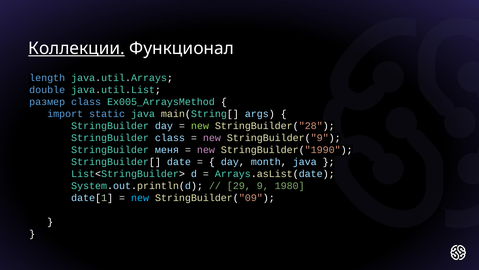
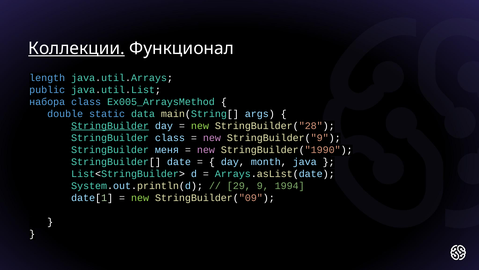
double: double -> public
размер: размер -> набора
import: import -> double
static java: java -> data
StringBuilder at (110, 126) underline: none -> present
1980: 1980 -> 1994
new at (140, 197) colour: light blue -> light green
